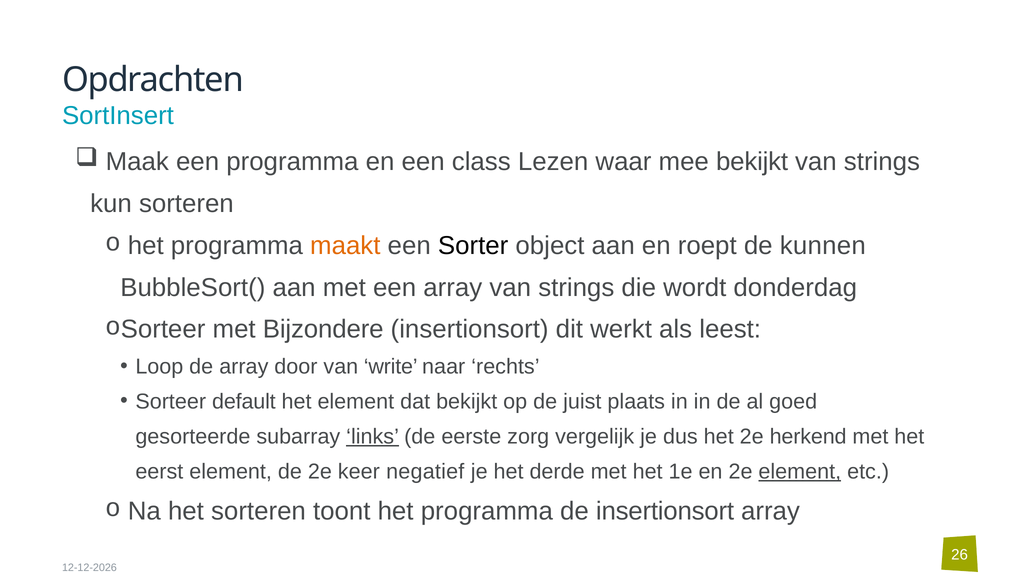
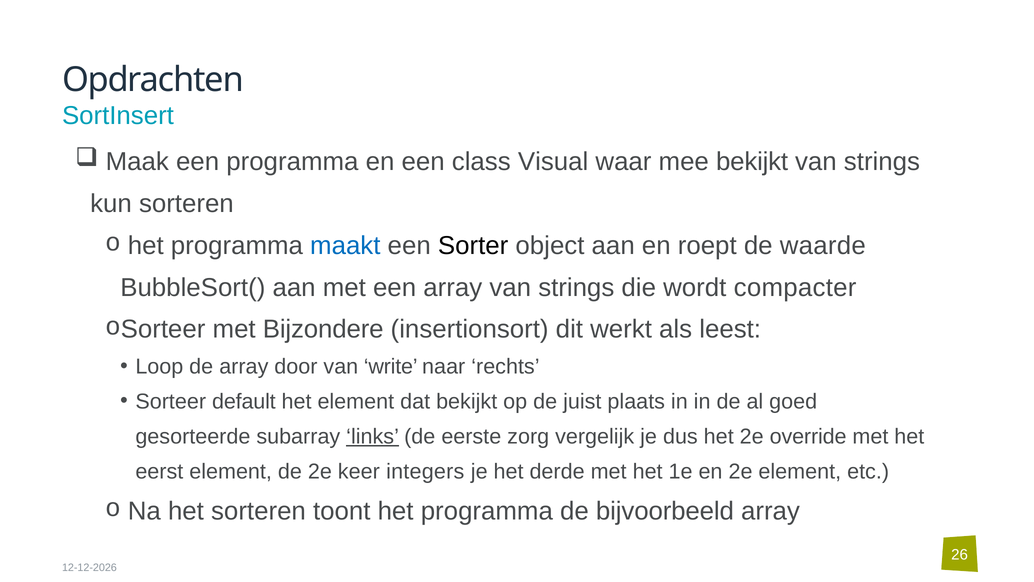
Lezen: Lezen -> Visual
maakt colour: orange -> blue
kunnen: kunnen -> waarde
donderdag: donderdag -> compacter
herkend: herkend -> override
negatief: negatief -> integers
element at (800, 471) underline: present -> none
de insertionsort: insertionsort -> bijvoorbeeld
